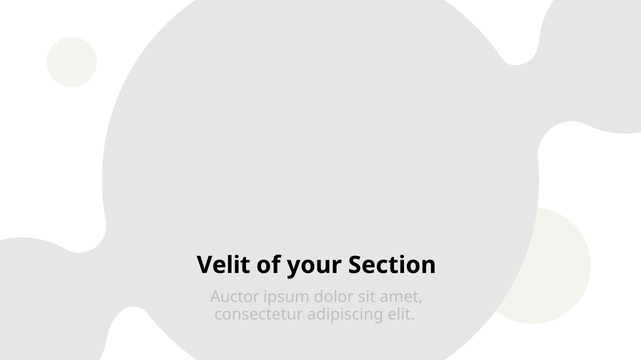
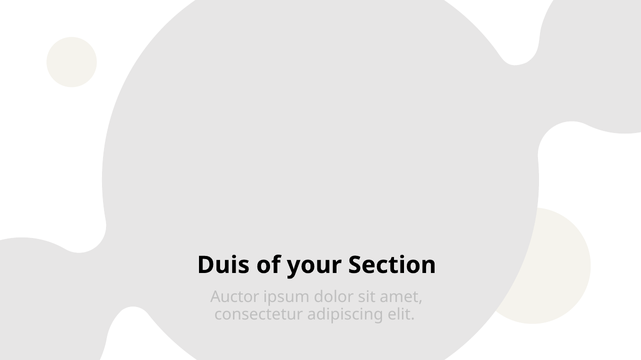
Velit: Velit -> Duis
